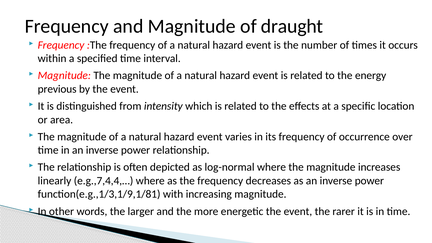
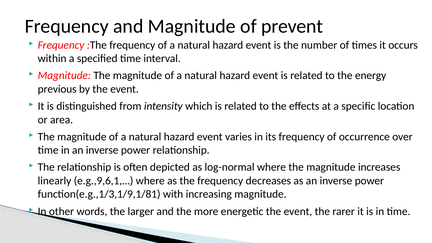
draught: draught -> prevent
e.g.,7,4,4,…: e.g.,7,4,4,… -> e.g.,9,6,1,…
